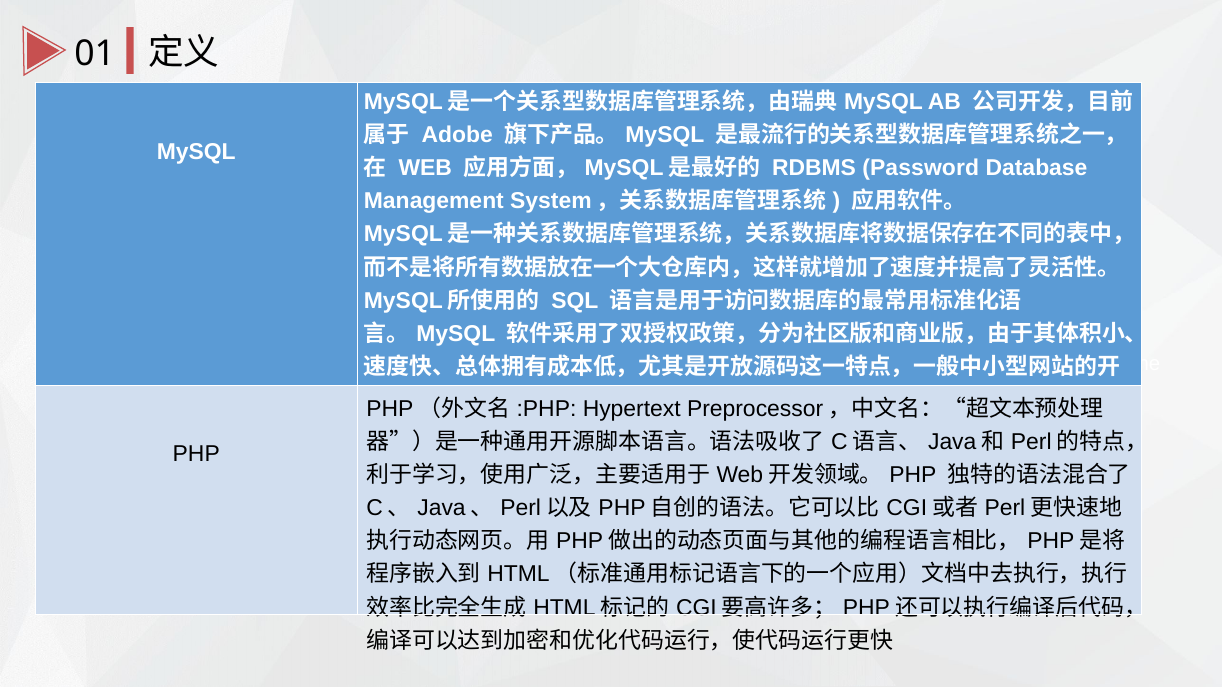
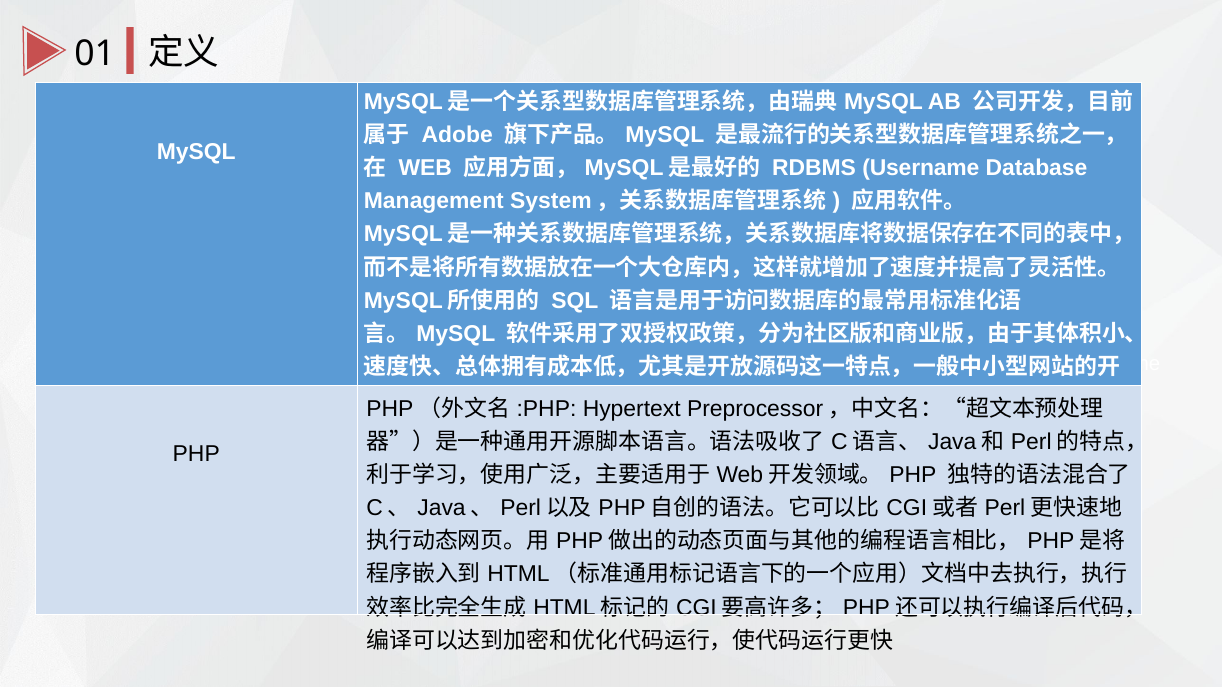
Password: Password -> Username
